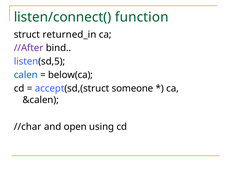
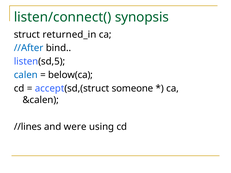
function: function -> synopsis
//After colour: purple -> blue
//char: //char -> //lines
open: open -> were
